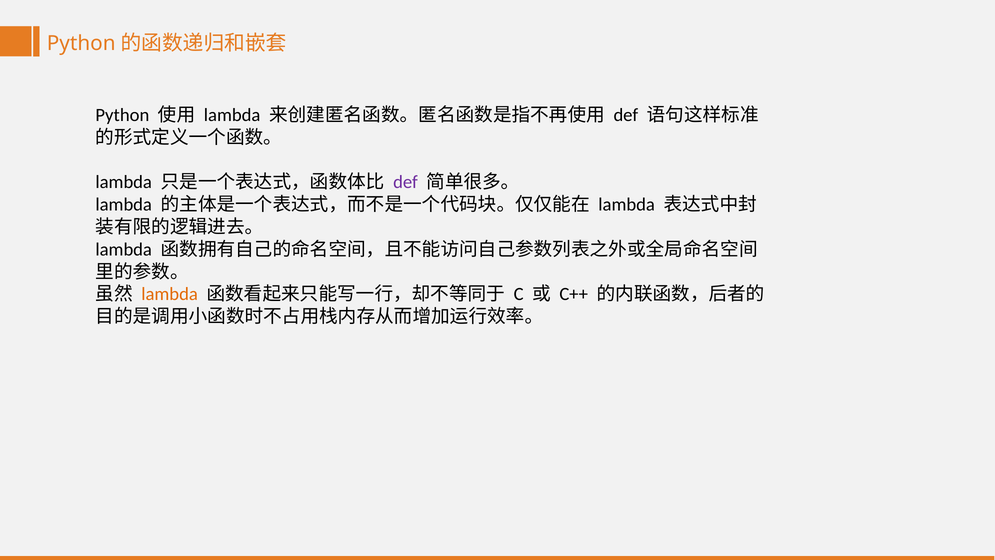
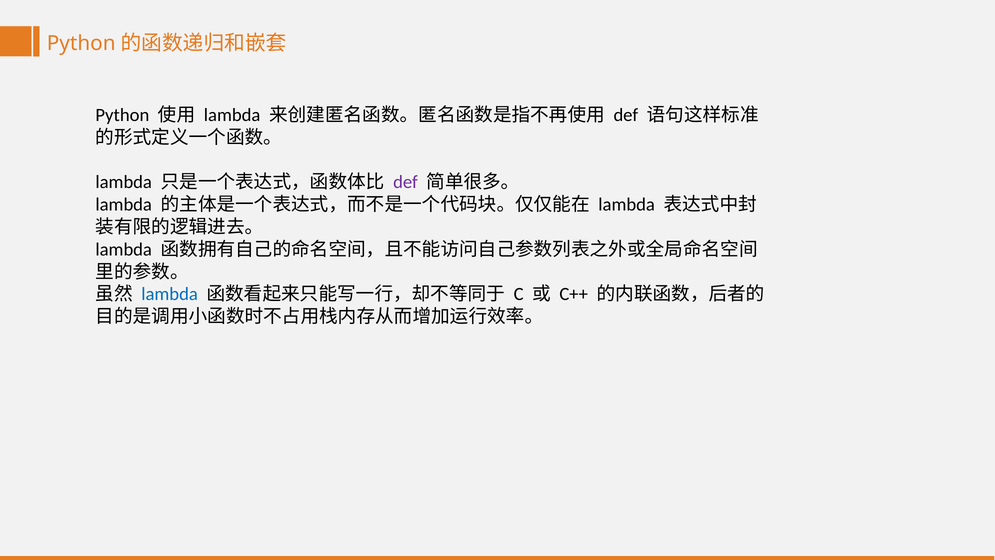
lambda at (170, 294) colour: orange -> blue
